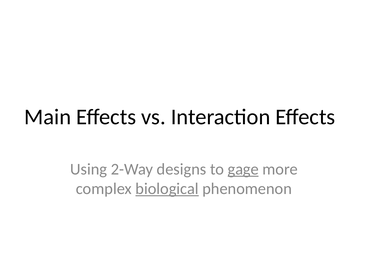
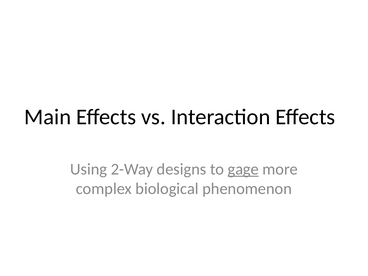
biological underline: present -> none
